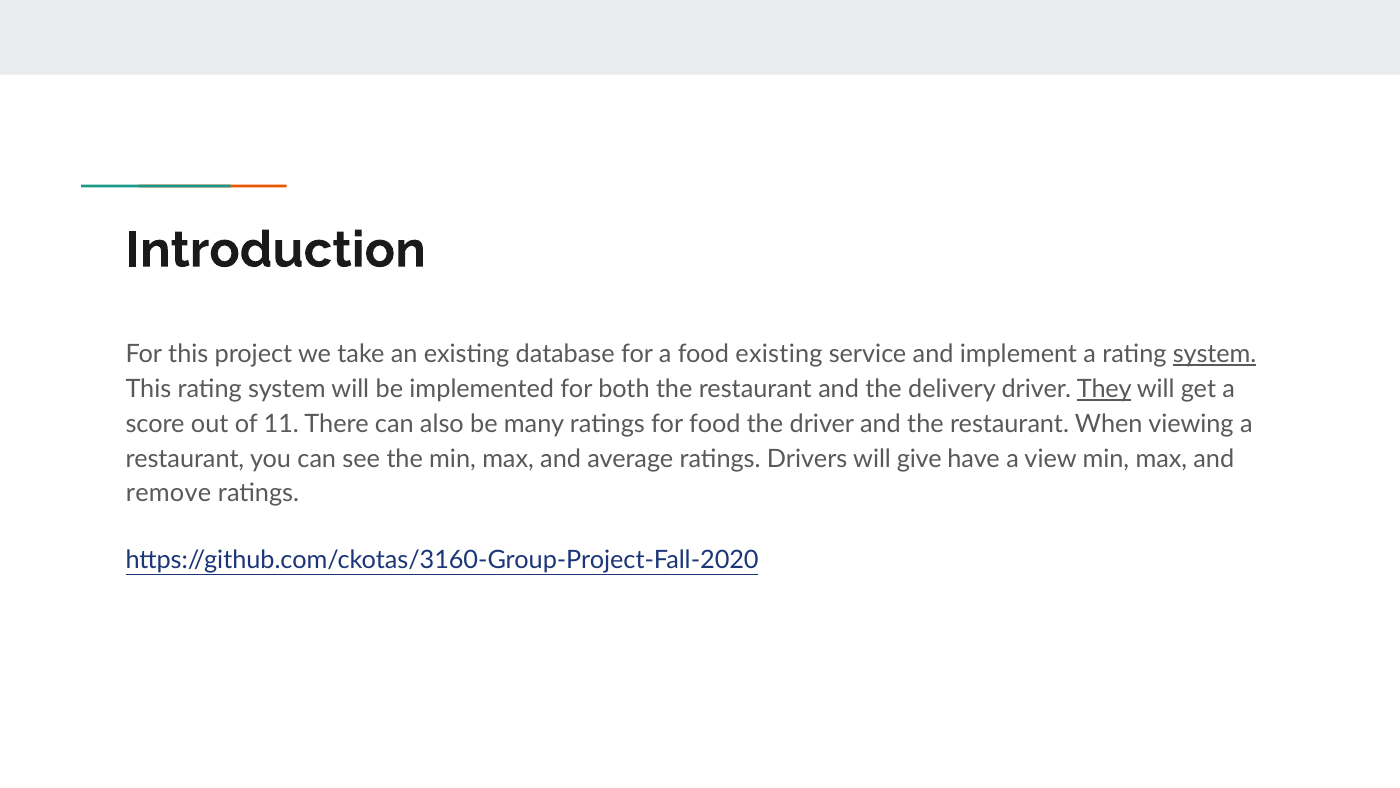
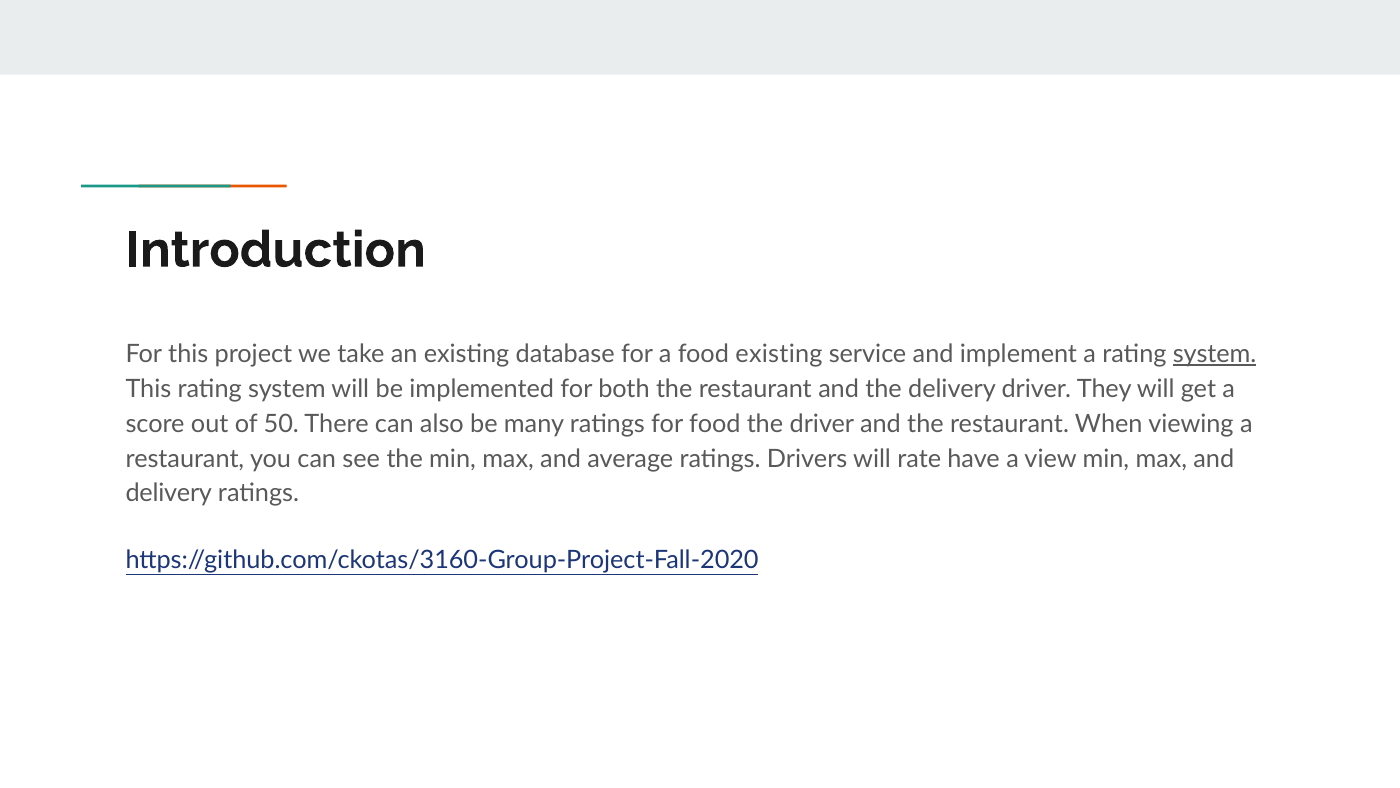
They underline: present -> none
11: 11 -> 50
give: give -> rate
remove at (169, 493): remove -> delivery
